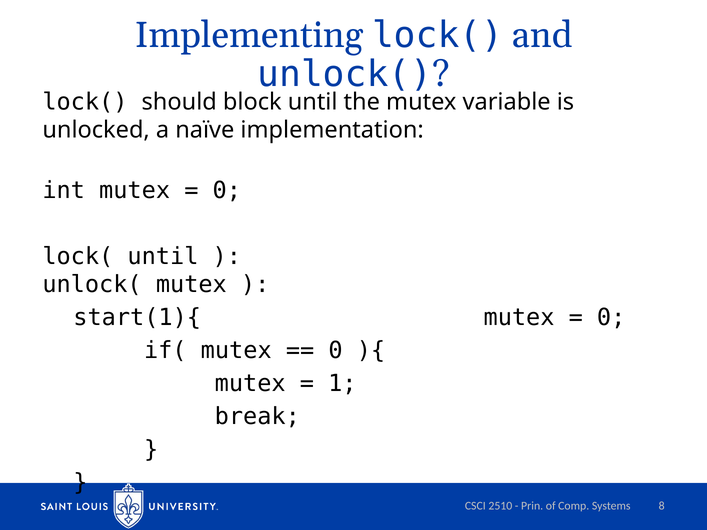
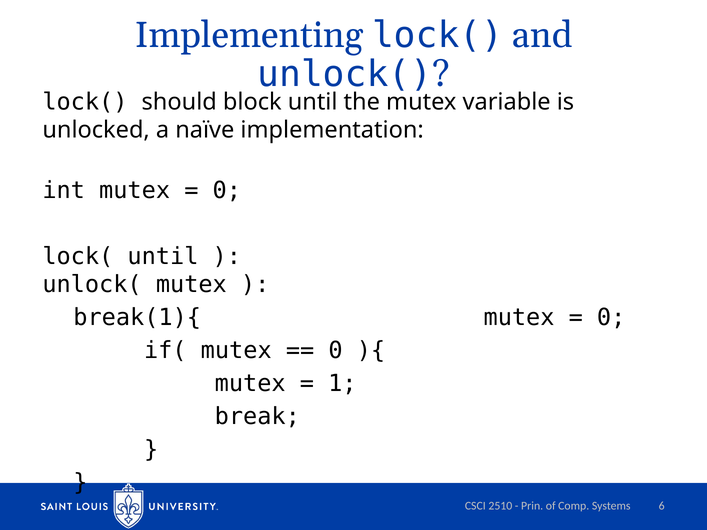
start(1){: start(1){ -> break(1){
8: 8 -> 6
